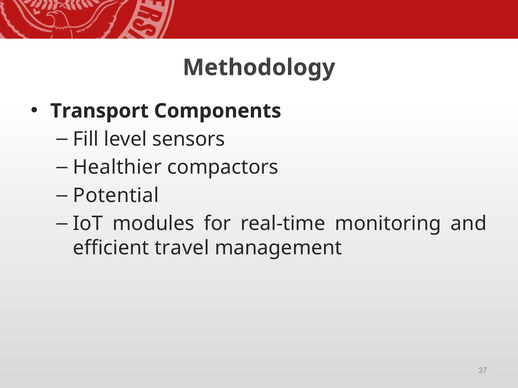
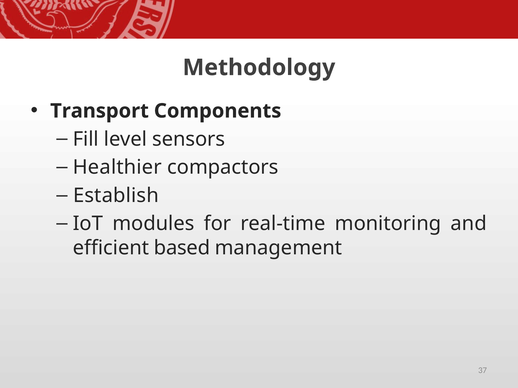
Potential: Potential -> Establish
travel: travel -> based
